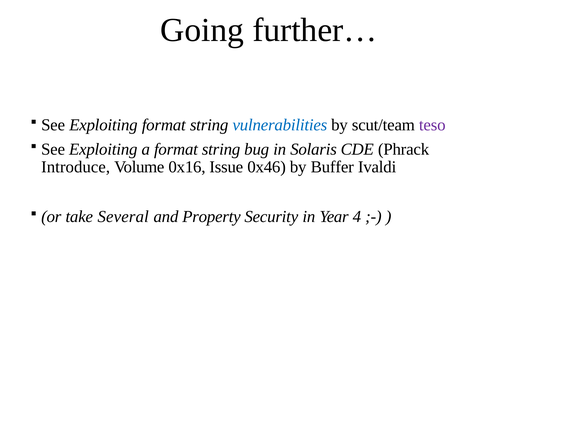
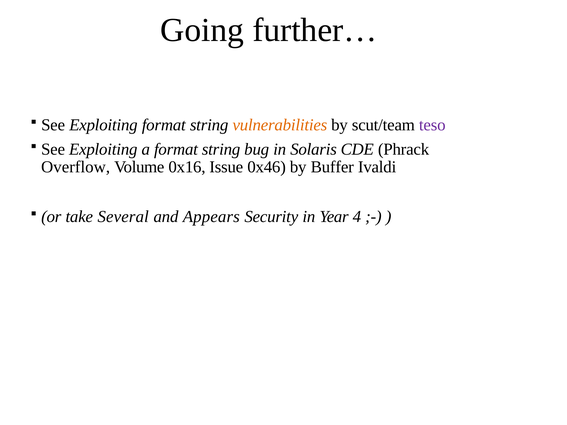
vulnerabilities colour: blue -> orange
Introduce: Introduce -> Overflow
Property: Property -> Appears
